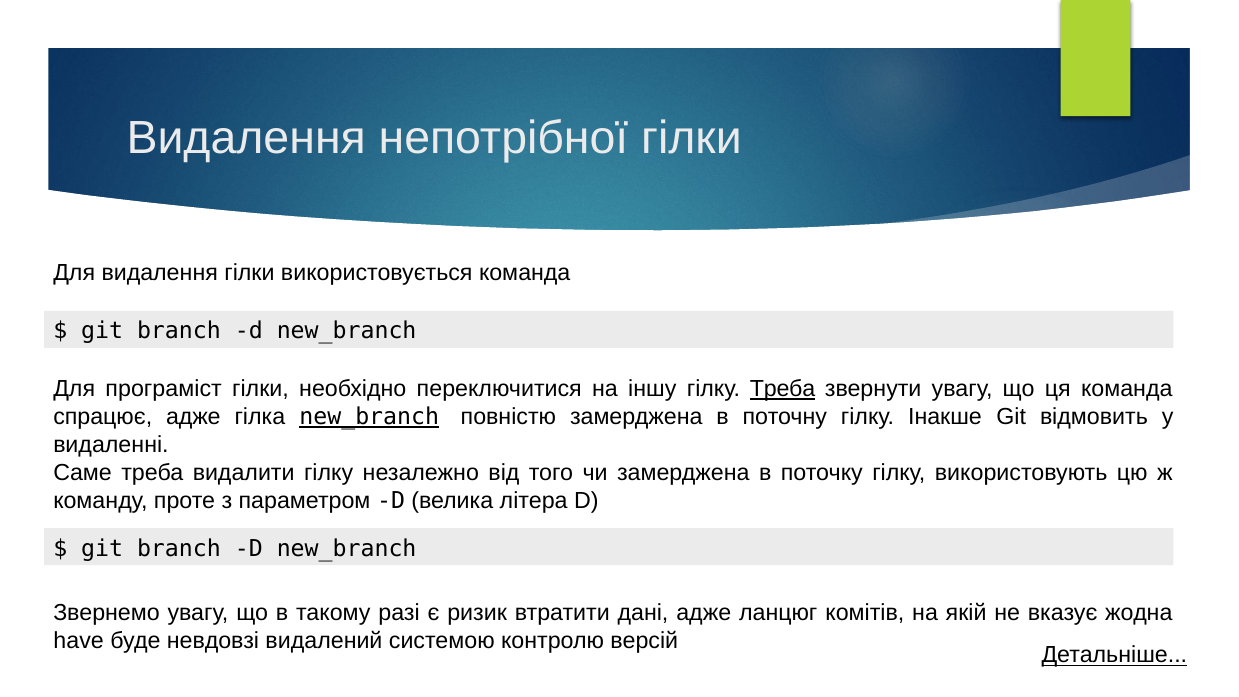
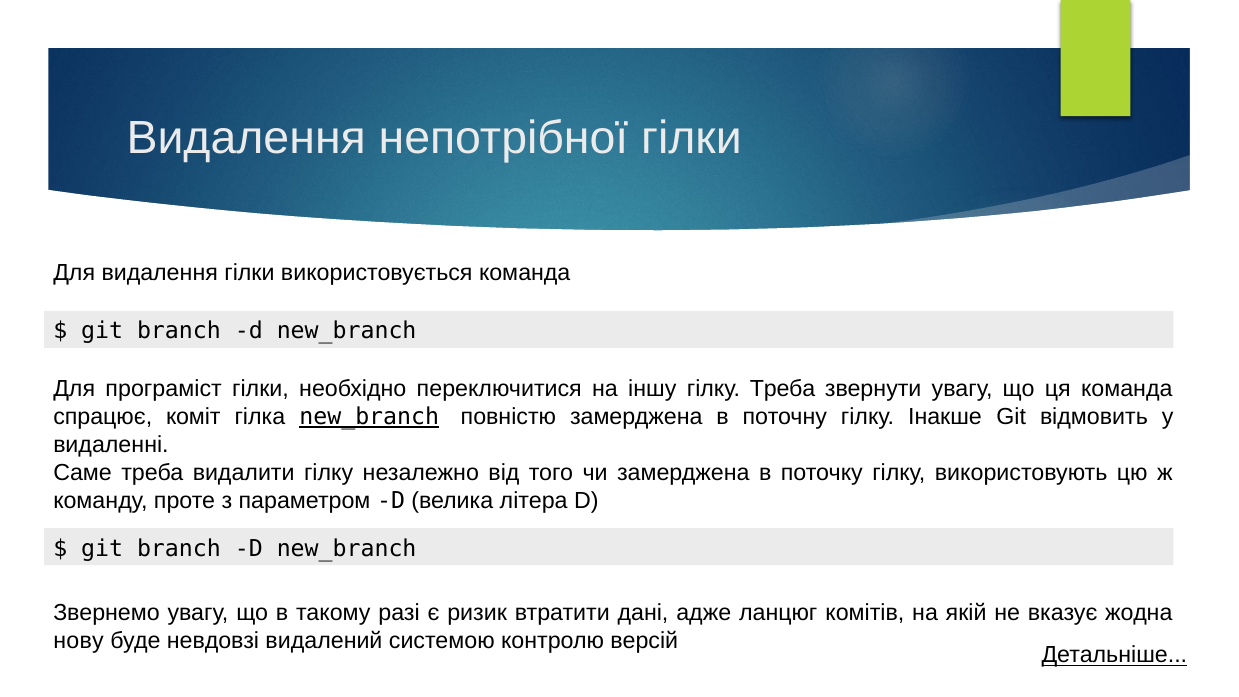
Треба at (783, 389) underline: present -> none
спрацює адже: адже -> коміт
have: have -> нову
